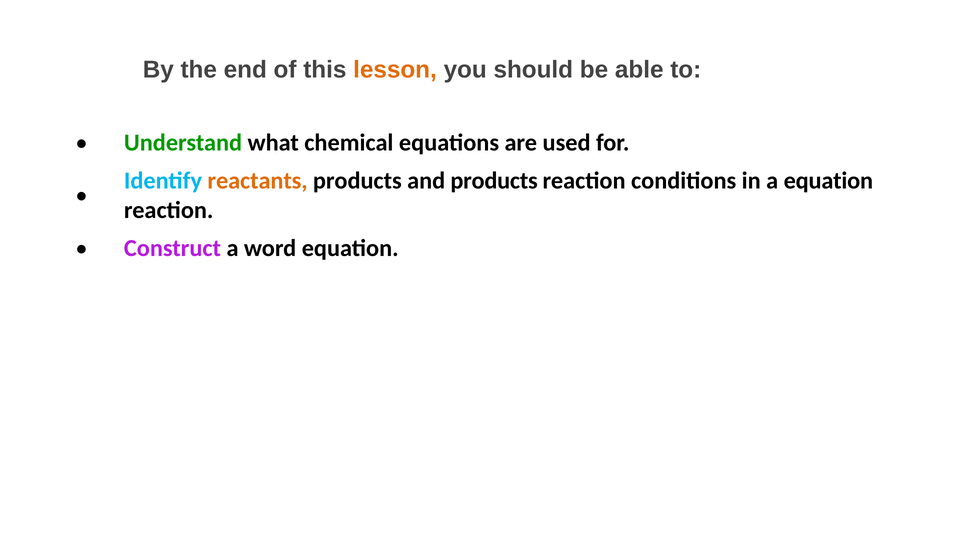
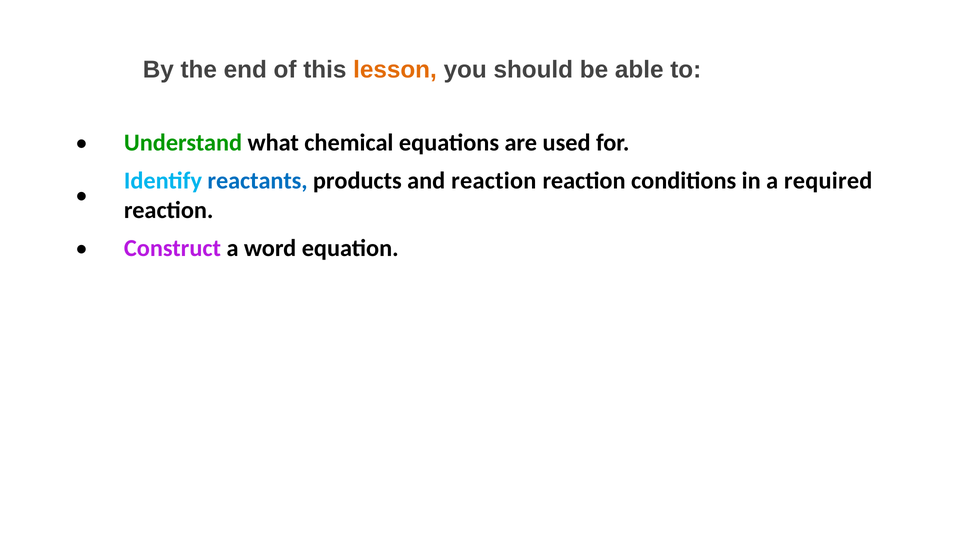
reactants colour: orange -> blue
and products: products -> reaction
a equation: equation -> required
